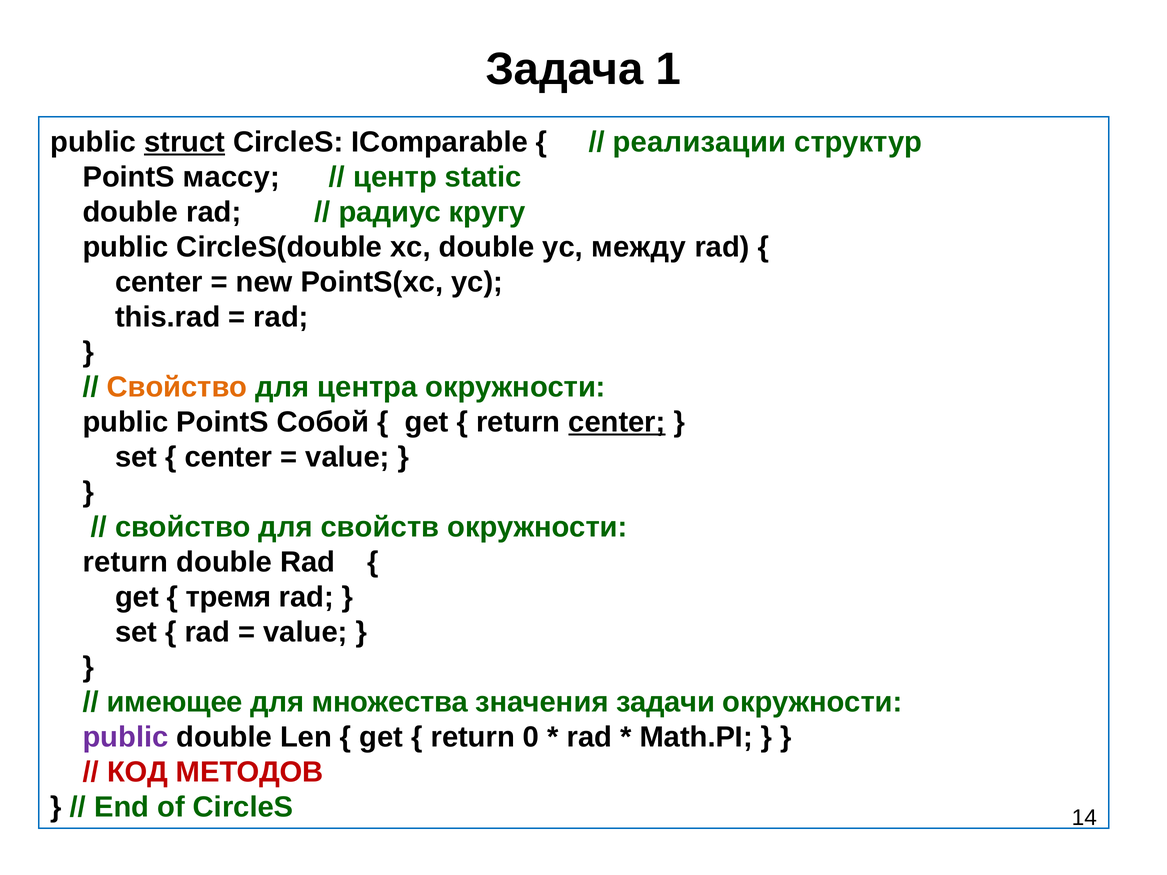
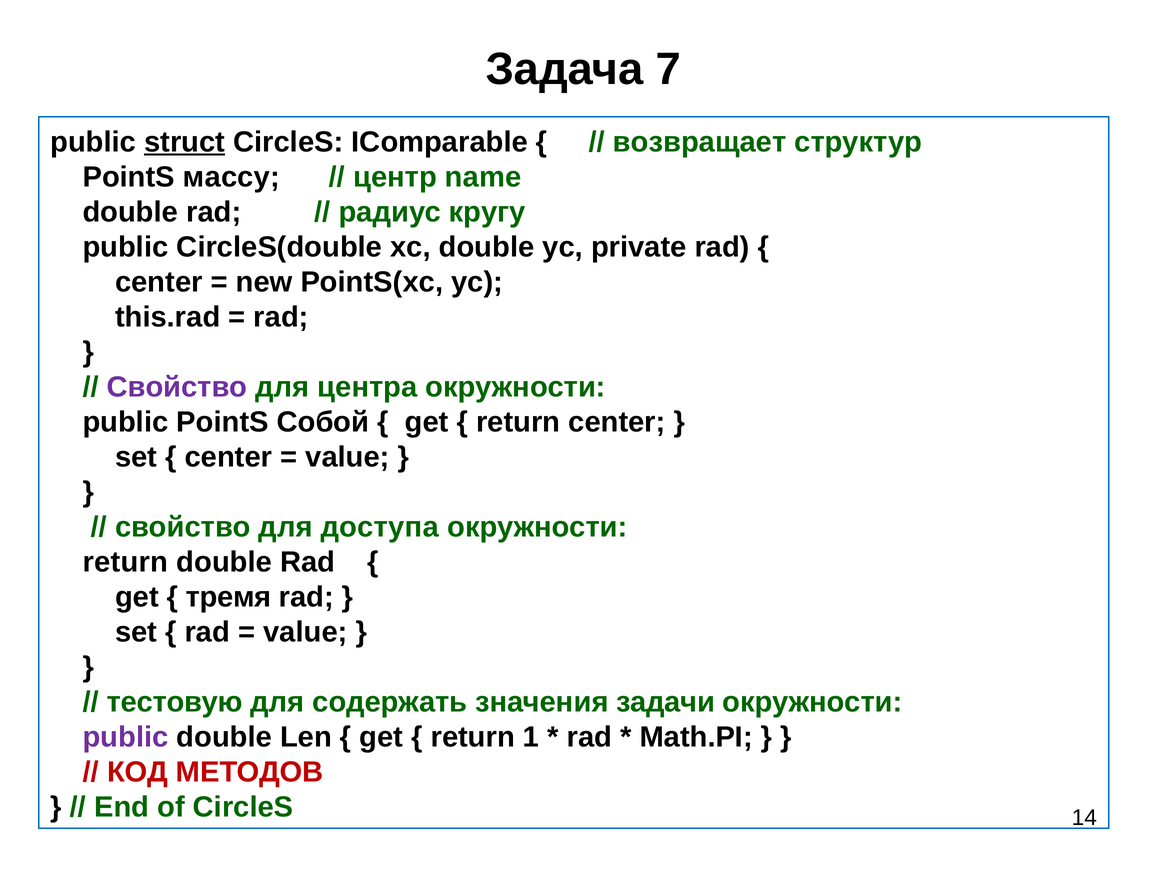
1: 1 -> 7
реализации: реализации -> возвращает
static: static -> name
между: между -> private
Свойcтво colour: orange -> purple
center at (617, 422) underline: present -> none
свойств: свойств -> доступа
имеющее: имеющее -> тестовую
множества: множества -> содержать
0: 0 -> 1
